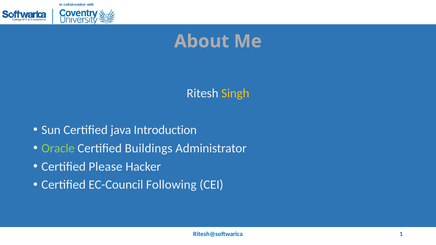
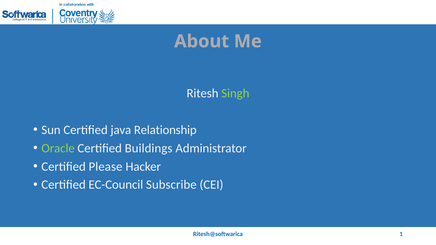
Singh colour: yellow -> light green
Introduction: Introduction -> Relationship
Following: Following -> Subscribe
